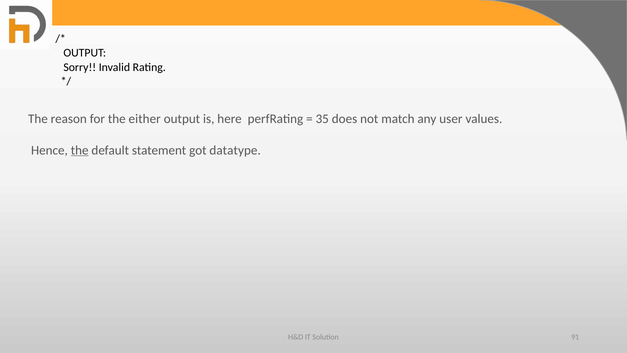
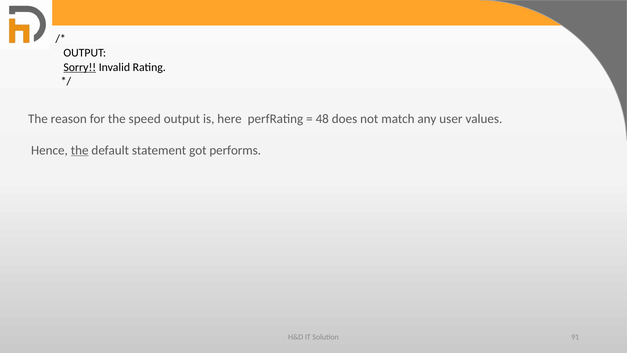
Sorry underline: none -> present
either: either -> speed
35: 35 -> 48
datatype: datatype -> performs
